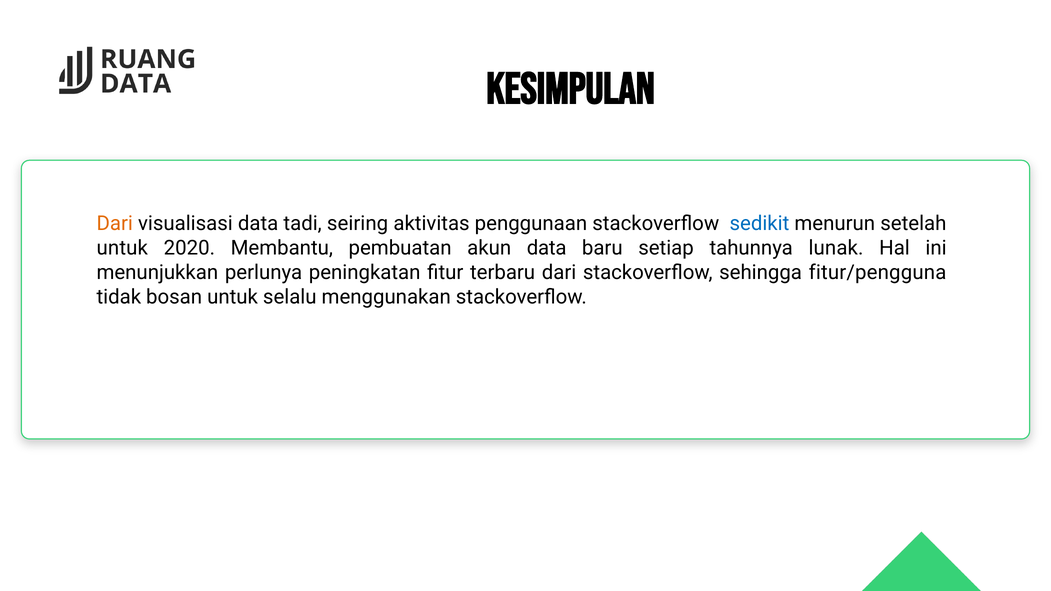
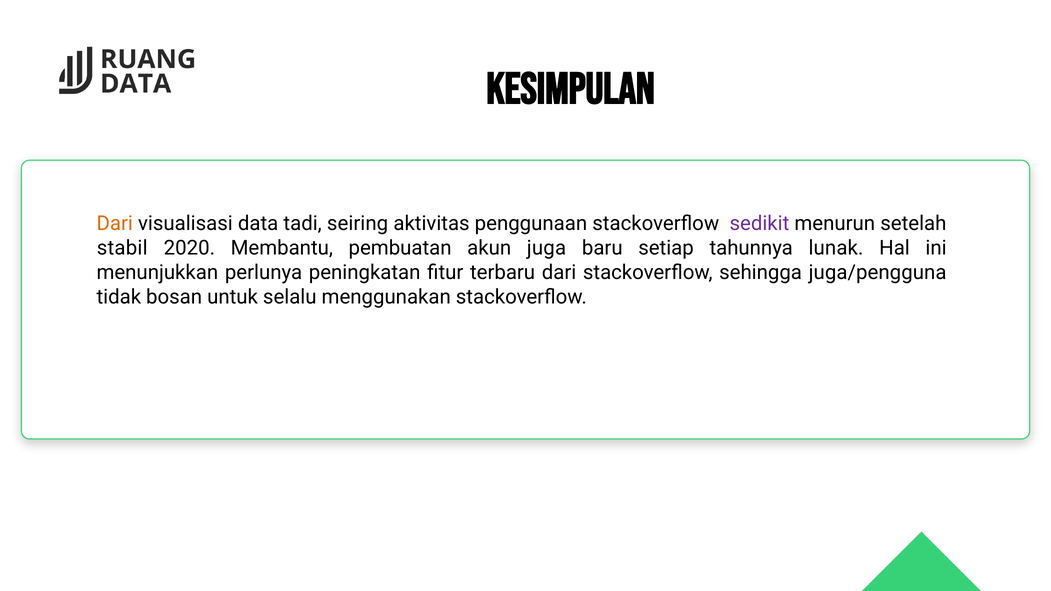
sedikit colour: blue -> purple
untuk at (122, 248): untuk -> stabil
akun data: data -> juga
fitur/pengguna: fitur/pengguna -> juga/pengguna
